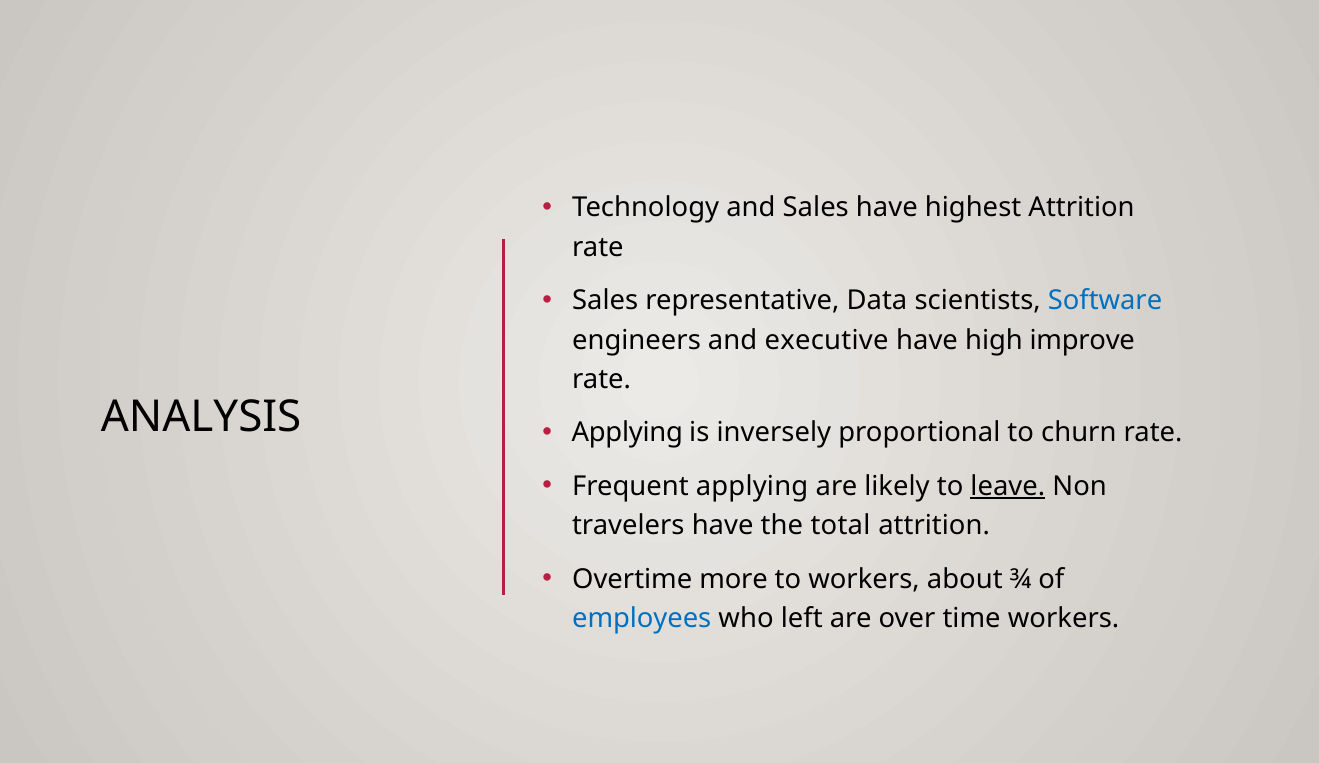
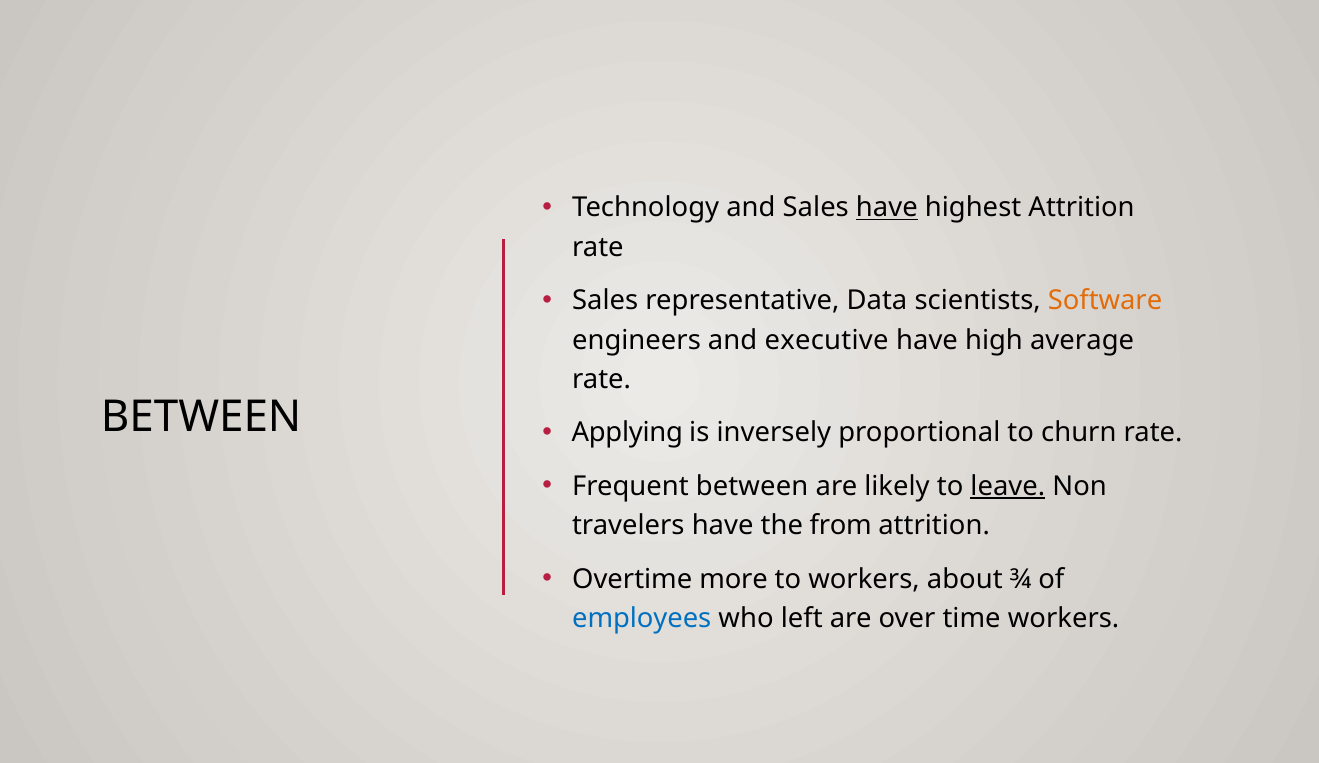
have at (887, 208) underline: none -> present
Software colour: blue -> orange
improve: improve -> average
ANALYSIS at (201, 417): ANALYSIS -> BETWEEN
Frequent applying: applying -> between
total: total -> from
